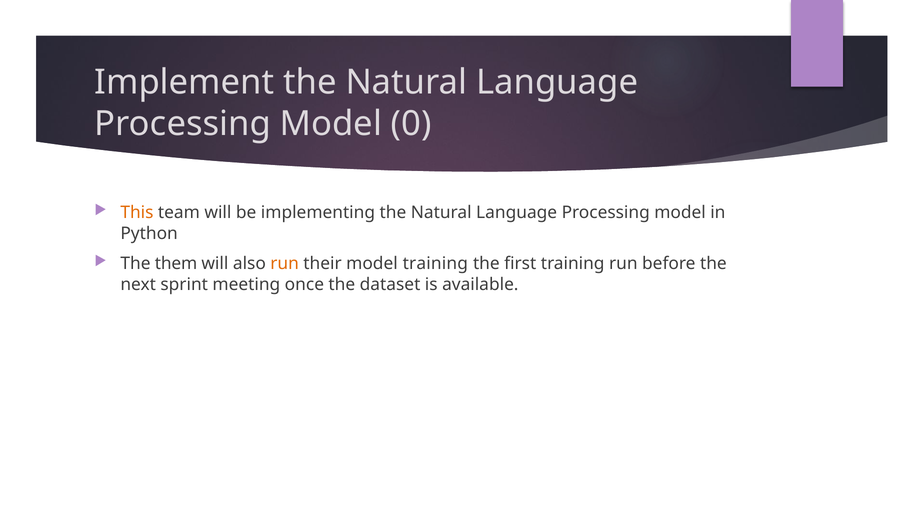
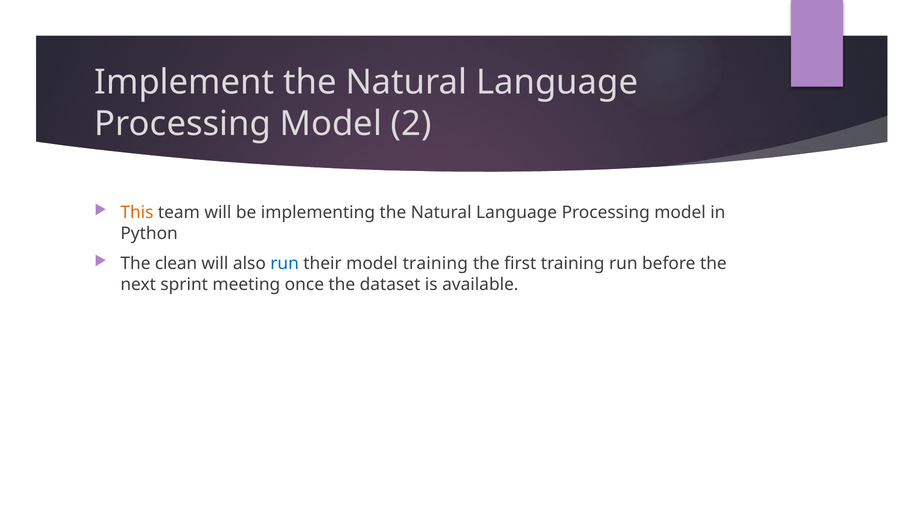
0: 0 -> 2
them: them -> clean
run at (285, 264) colour: orange -> blue
